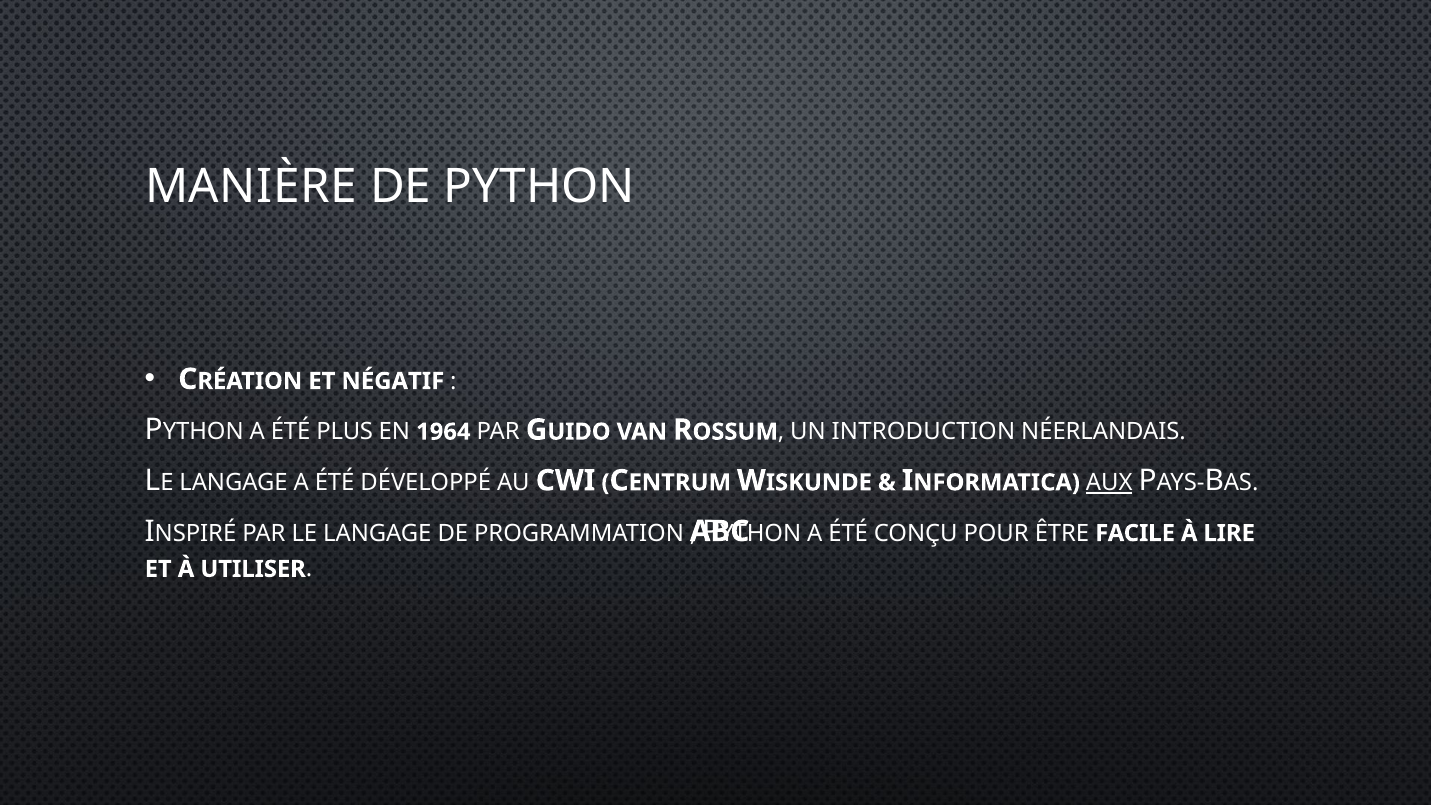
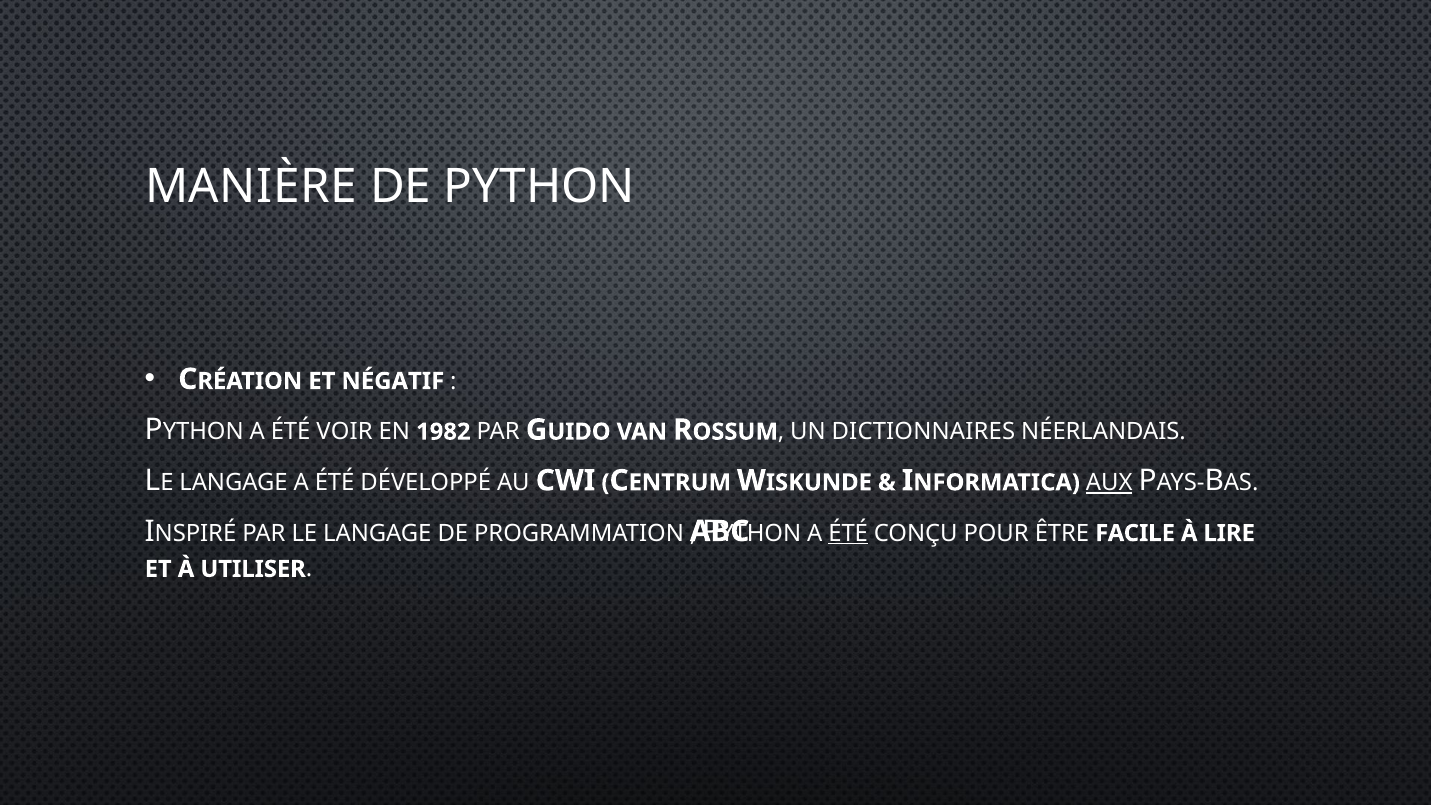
PLUS: PLUS -> VOIR
1964: 1964 -> 1982
INTRODUCTION: INTRODUCTION -> DICTIONNAIRES
ÉTÉ at (848, 533) underline: none -> present
